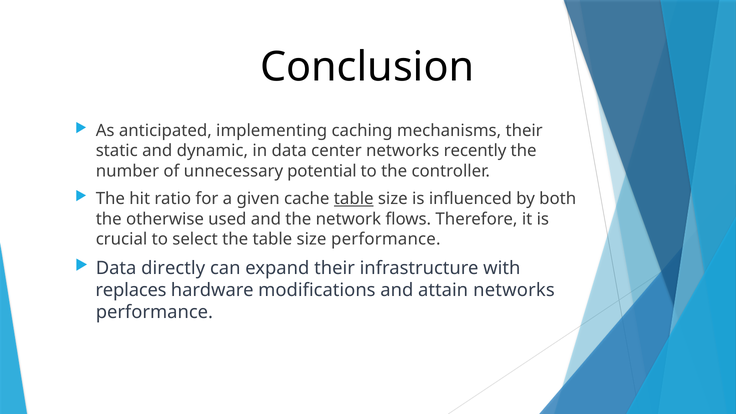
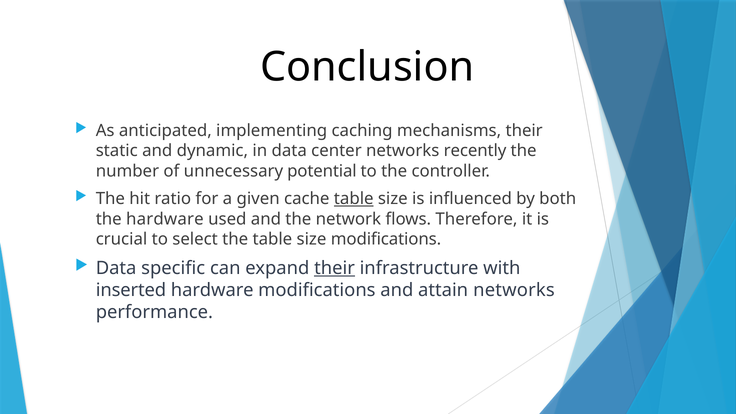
the otherwise: otherwise -> hardware
size performance: performance -> modifications
directly: directly -> specific
their at (335, 268) underline: none -> present
replaces: replaces -> inserted
